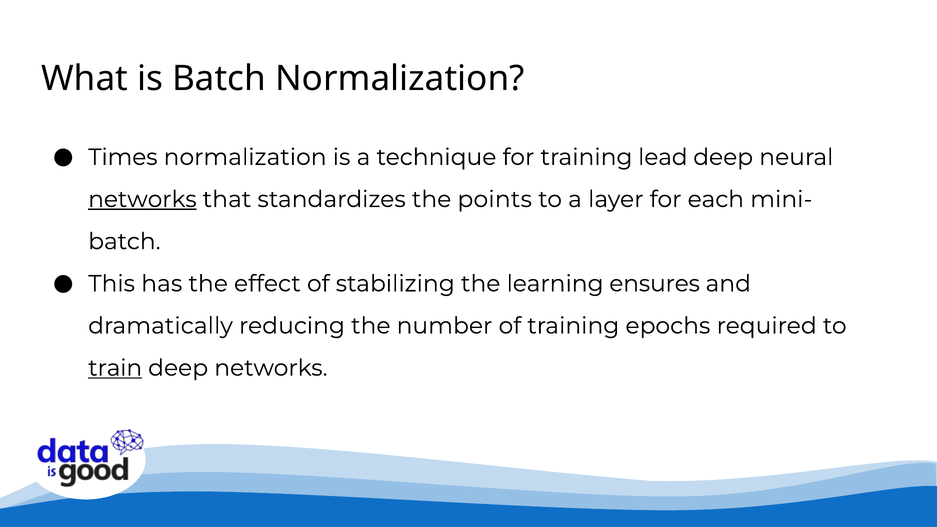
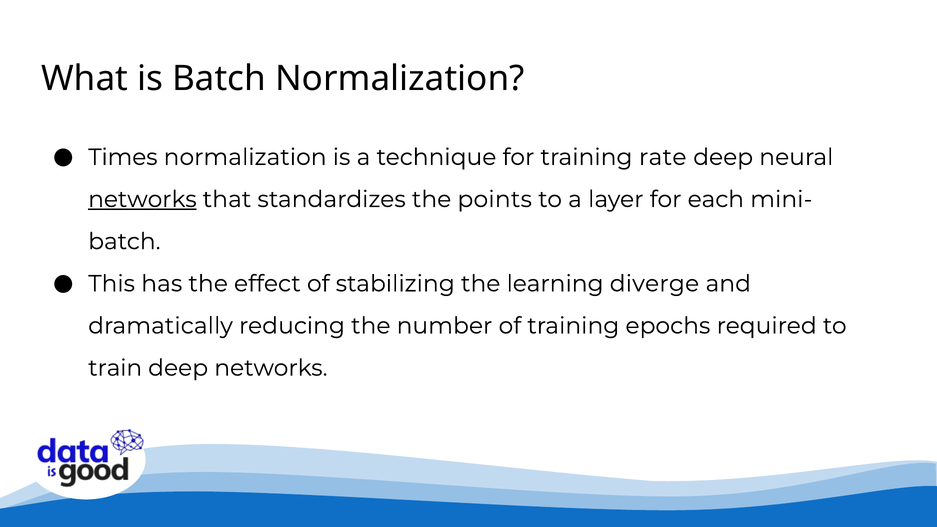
lead: lead -> rate
ensures: ensures -> diverge
train underline: present -> none
